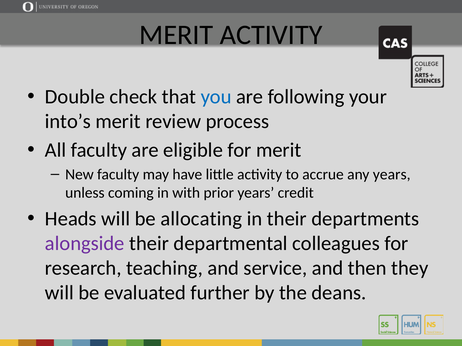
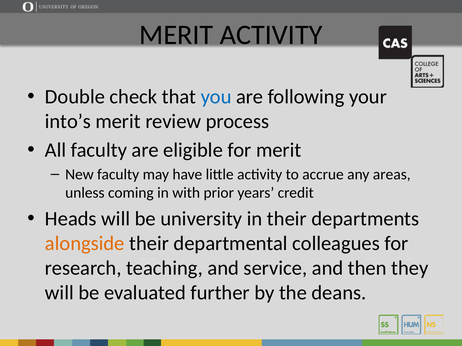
any years: years -> areas
allocating: allocating -> university
alongside colour: purple -> orange
